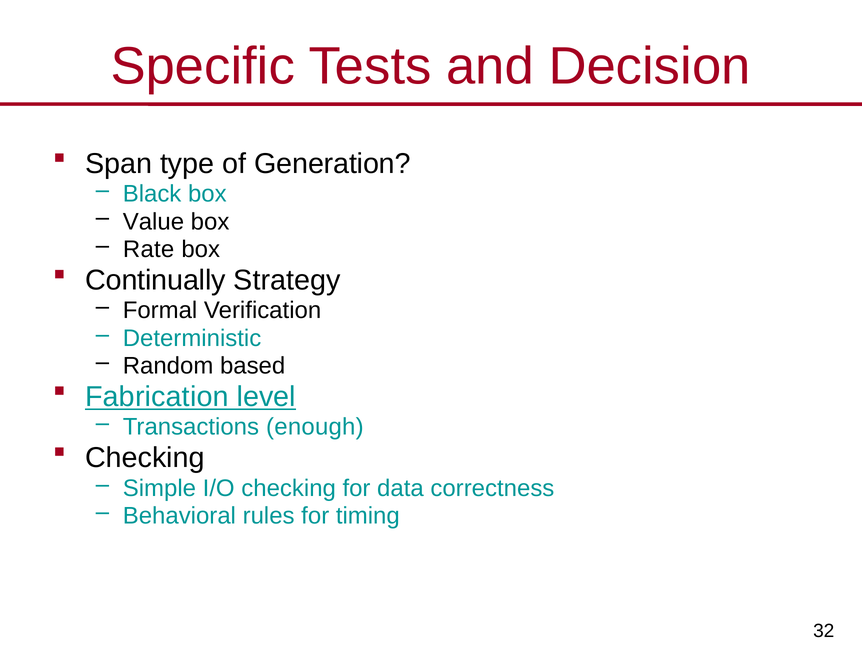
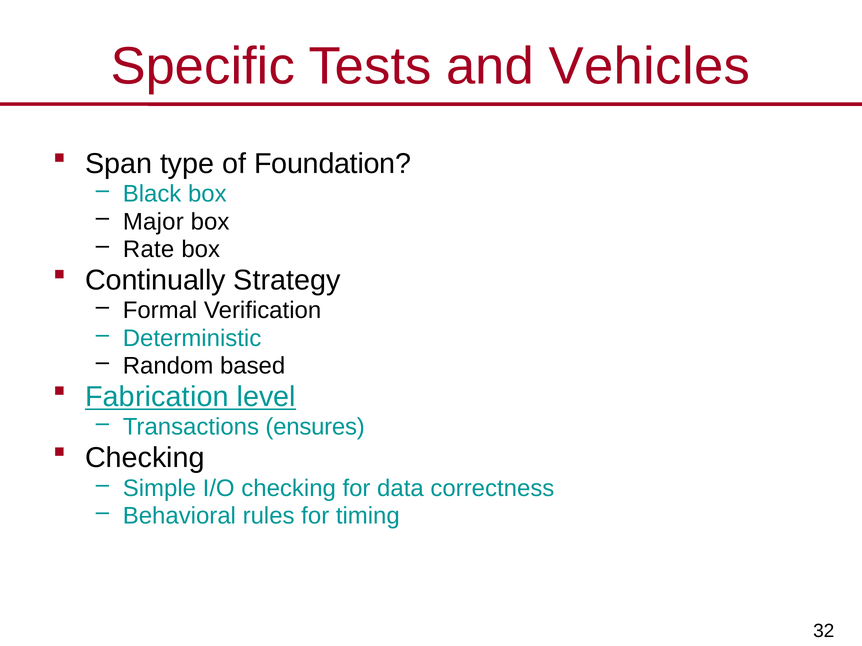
Decision: Decision -> Vehicles
Generation: Generation -> Foundation
Value: Value -> Major
enough: enough -> ensures
